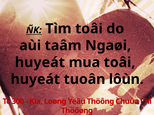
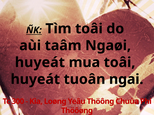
lôùn: lôùn -> ngai
